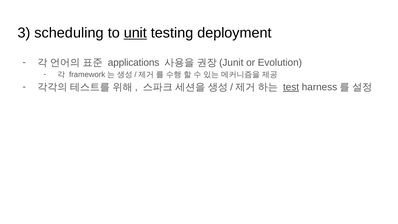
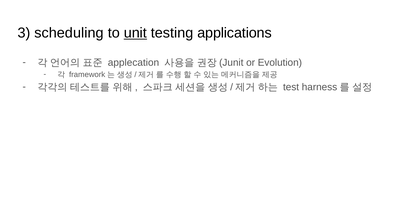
deployment: deployment -> applications
applications: applications -> applecation
test underline: present -> none
